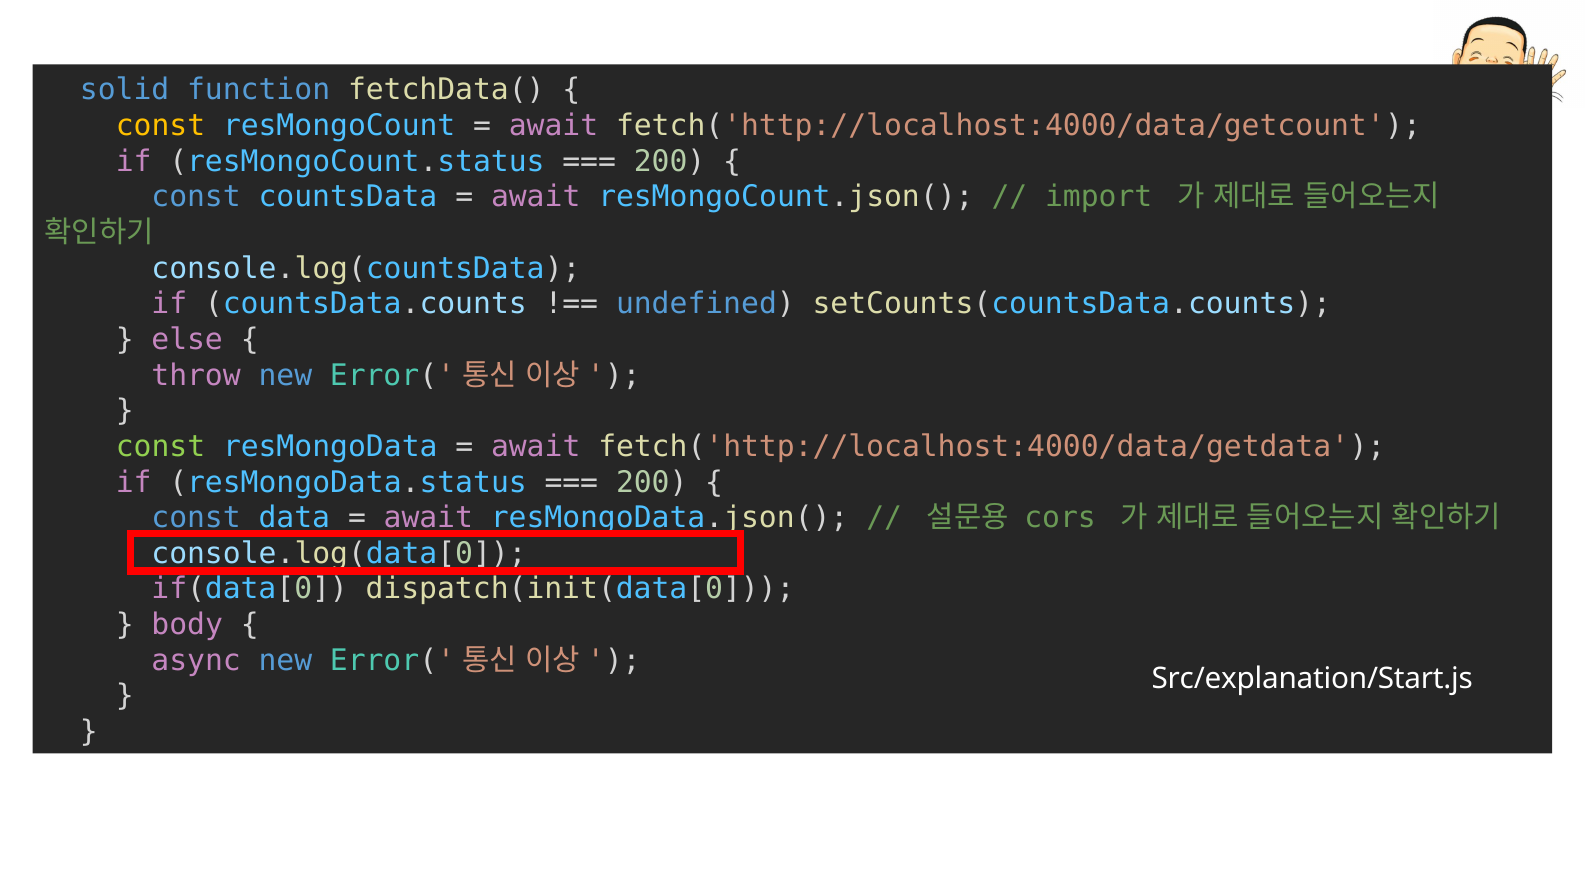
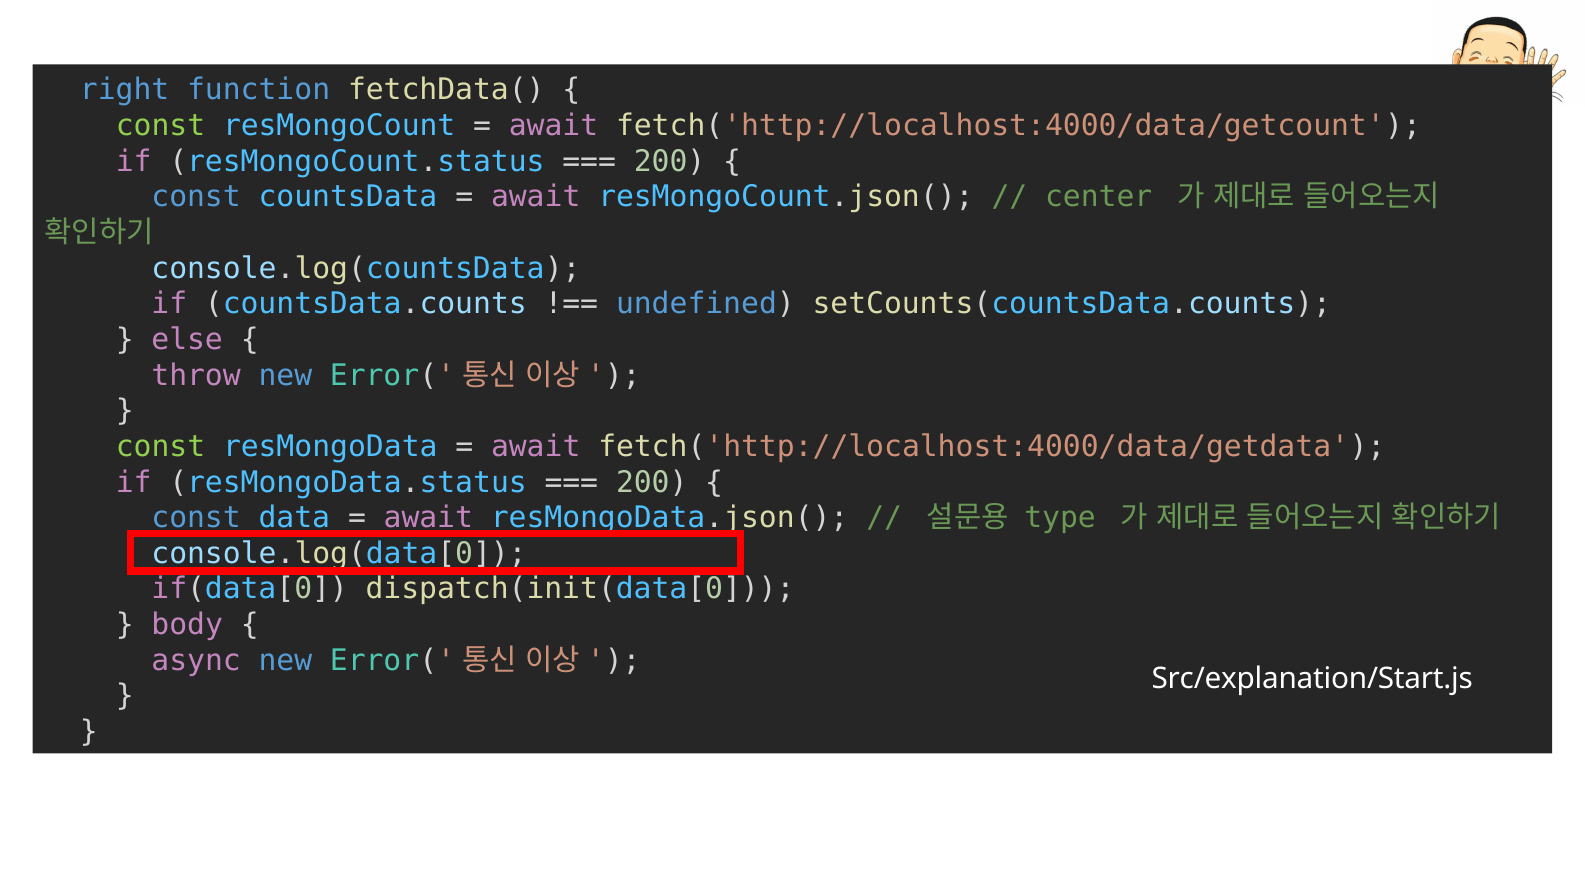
solid: solid -> right
const at (161, 126) colour: yellow -> light green
import: import -> center
cors: cors -> type
